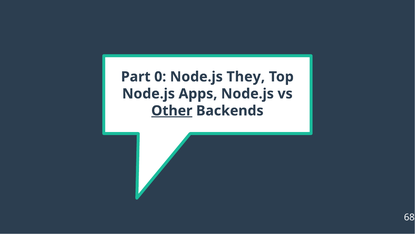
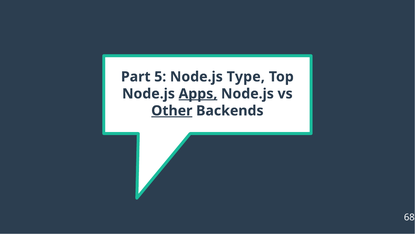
0: 0 -> 5
They: They -> Type
Apps underline: none -> present
